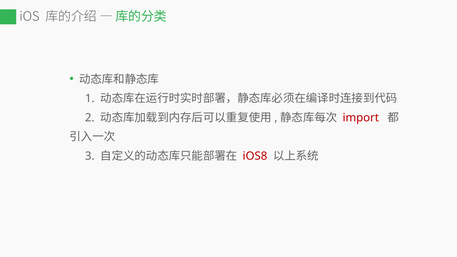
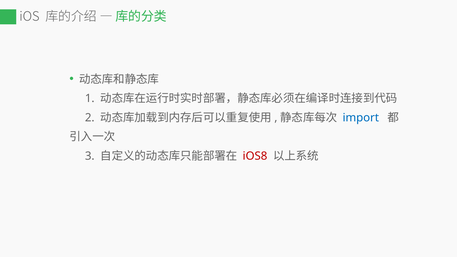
import colour: red -> blue
